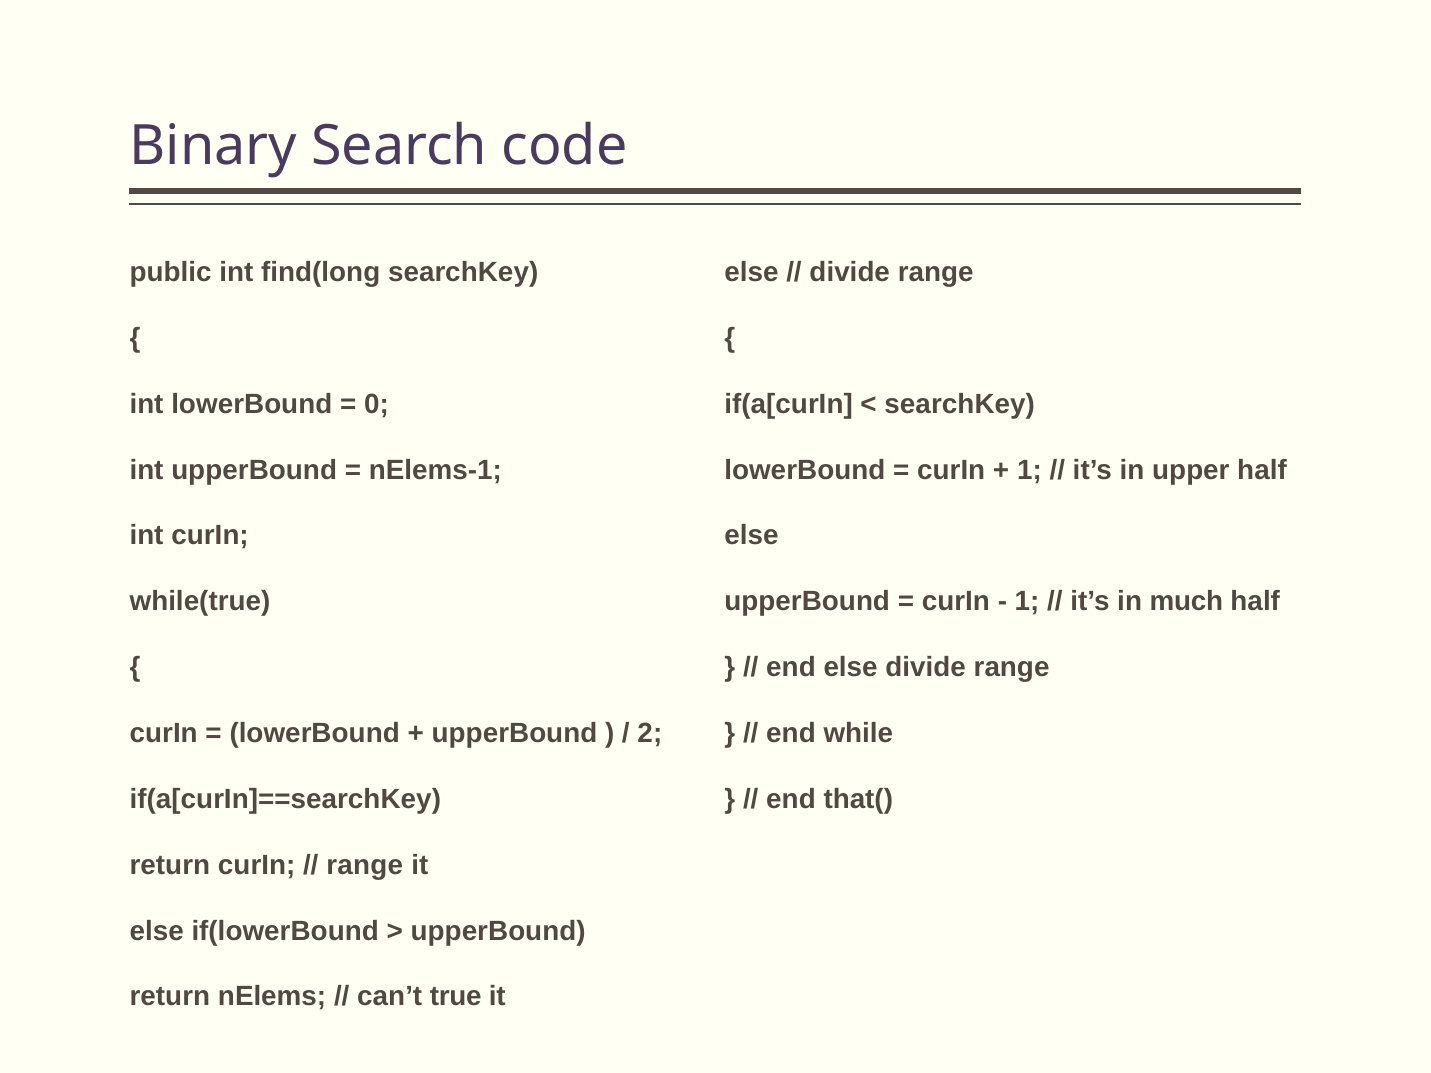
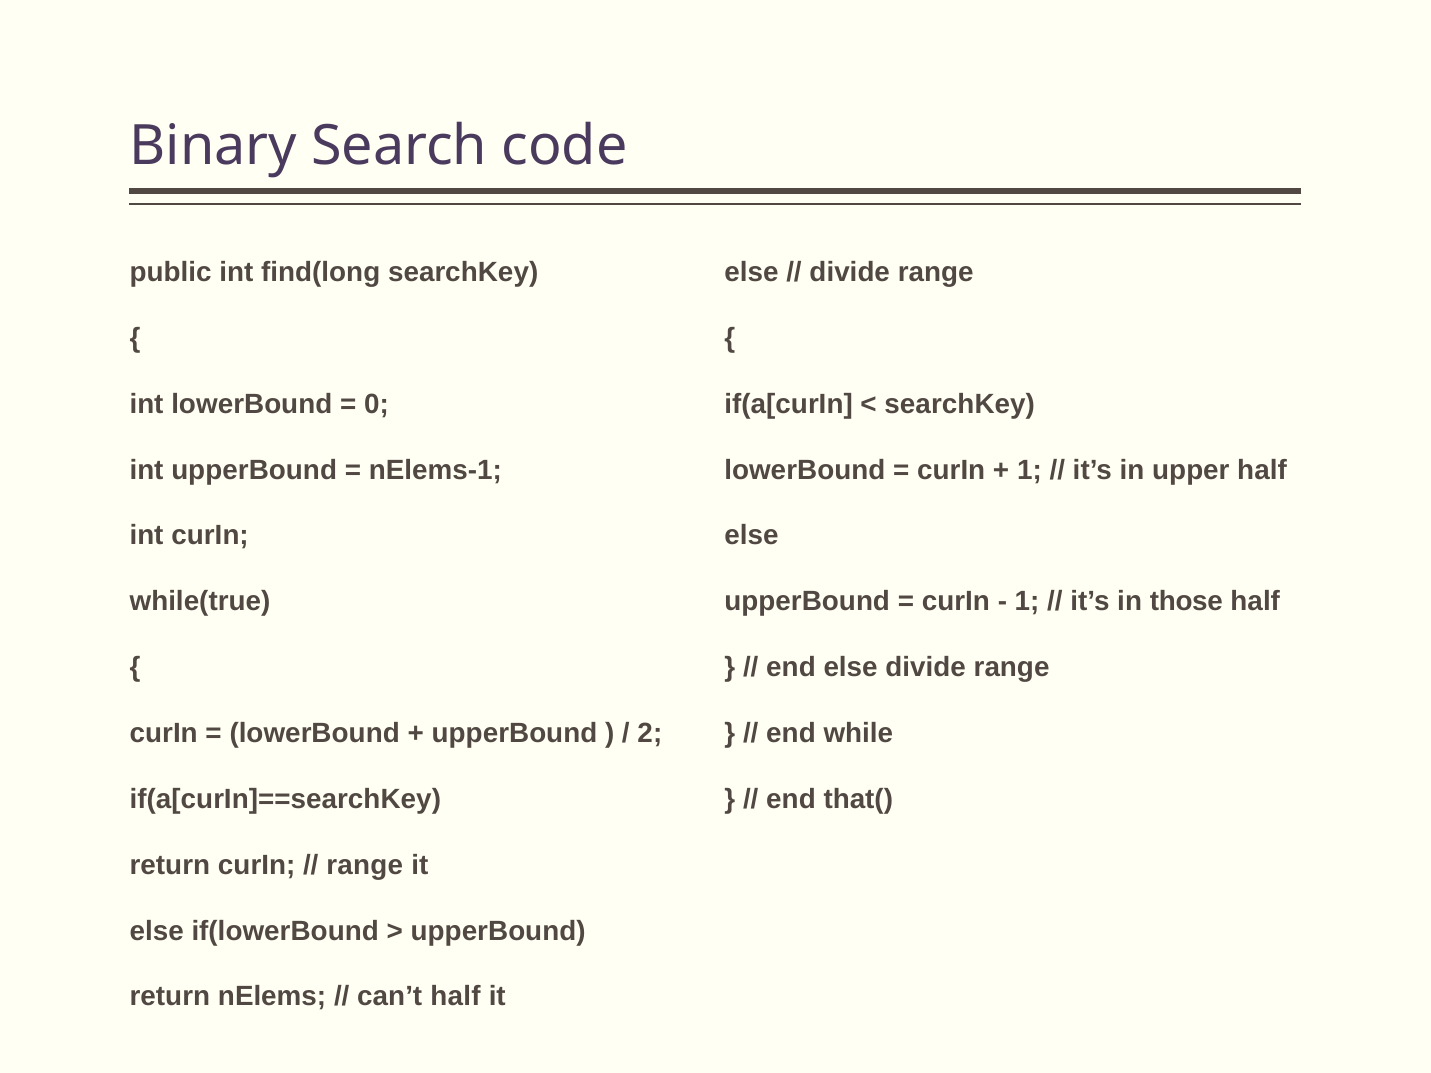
much: much -> those
can’t true: true -> half
